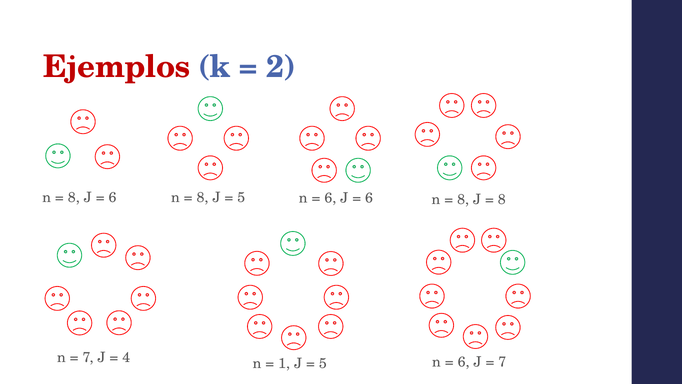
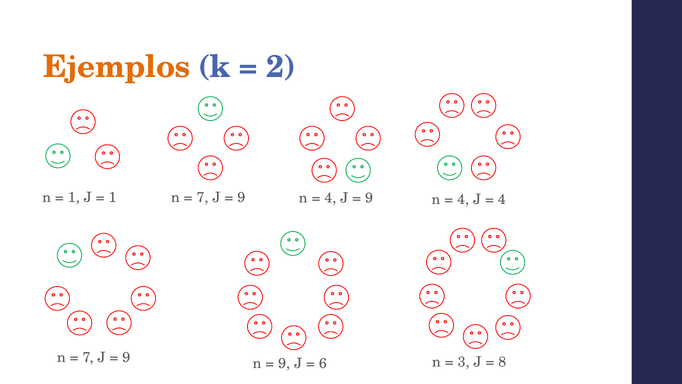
Ejemplos colour: red -> orange
8 at (74, 197): 8 -> 1
6 at (113, 197): 6 -> 1
8 at (202, 197): 8 -> 7
5 at (241, 197): 5 -> 9
6 at (330, 198): 6 -> 4
6 at (369, 198): 6 -> 9
8 at (463, 200): 8 -> 4
8 at (502, 200): 8 -> 4
4 at (126, 357): 4 -> 9
1 at (284, 363): 1 -> 9
5 at (323, 363): 5 -> 6
6 at (464, 362): 6 -> 3
7 at (502, 362): 7 -> 8
